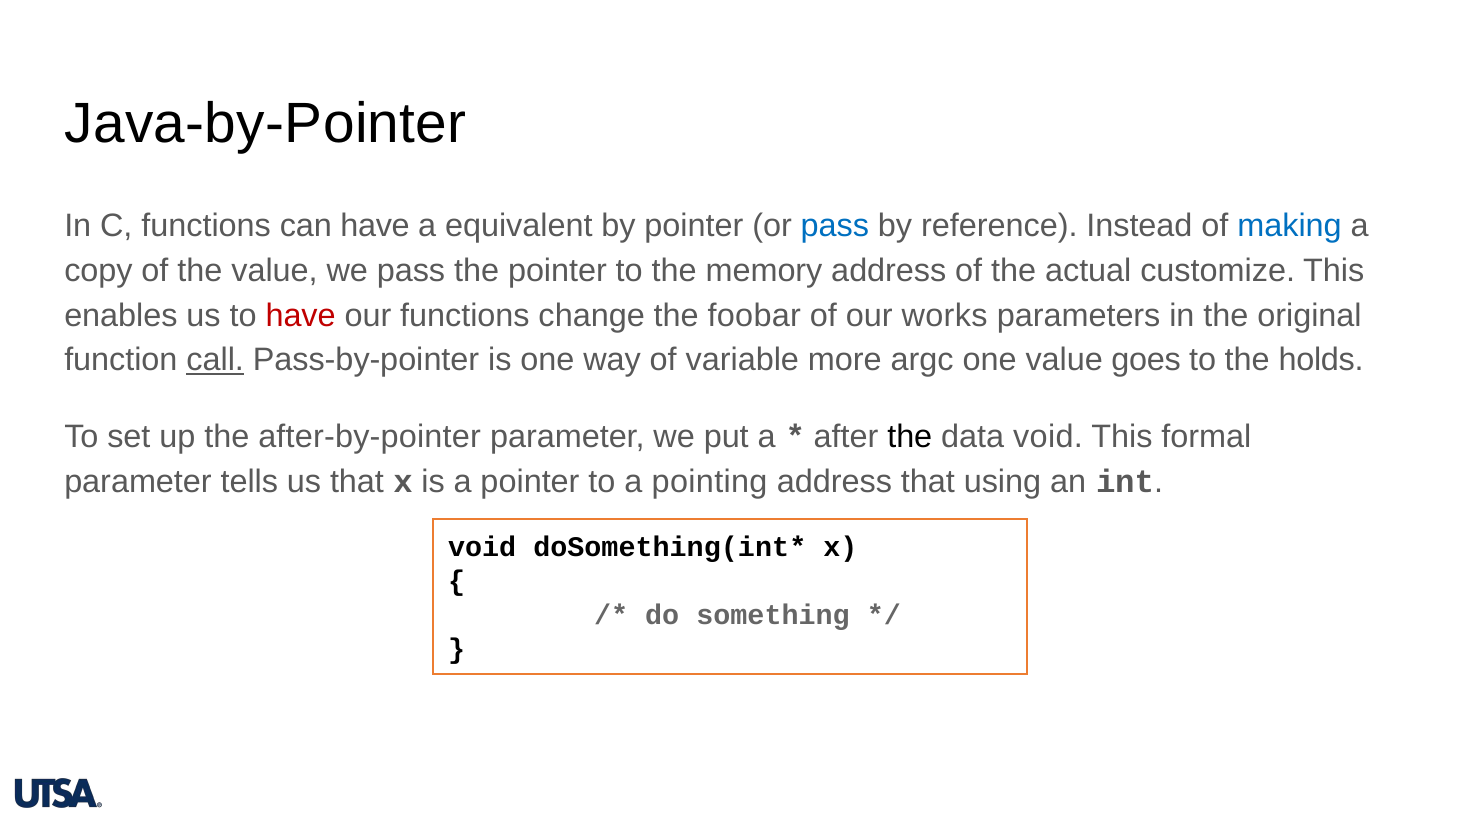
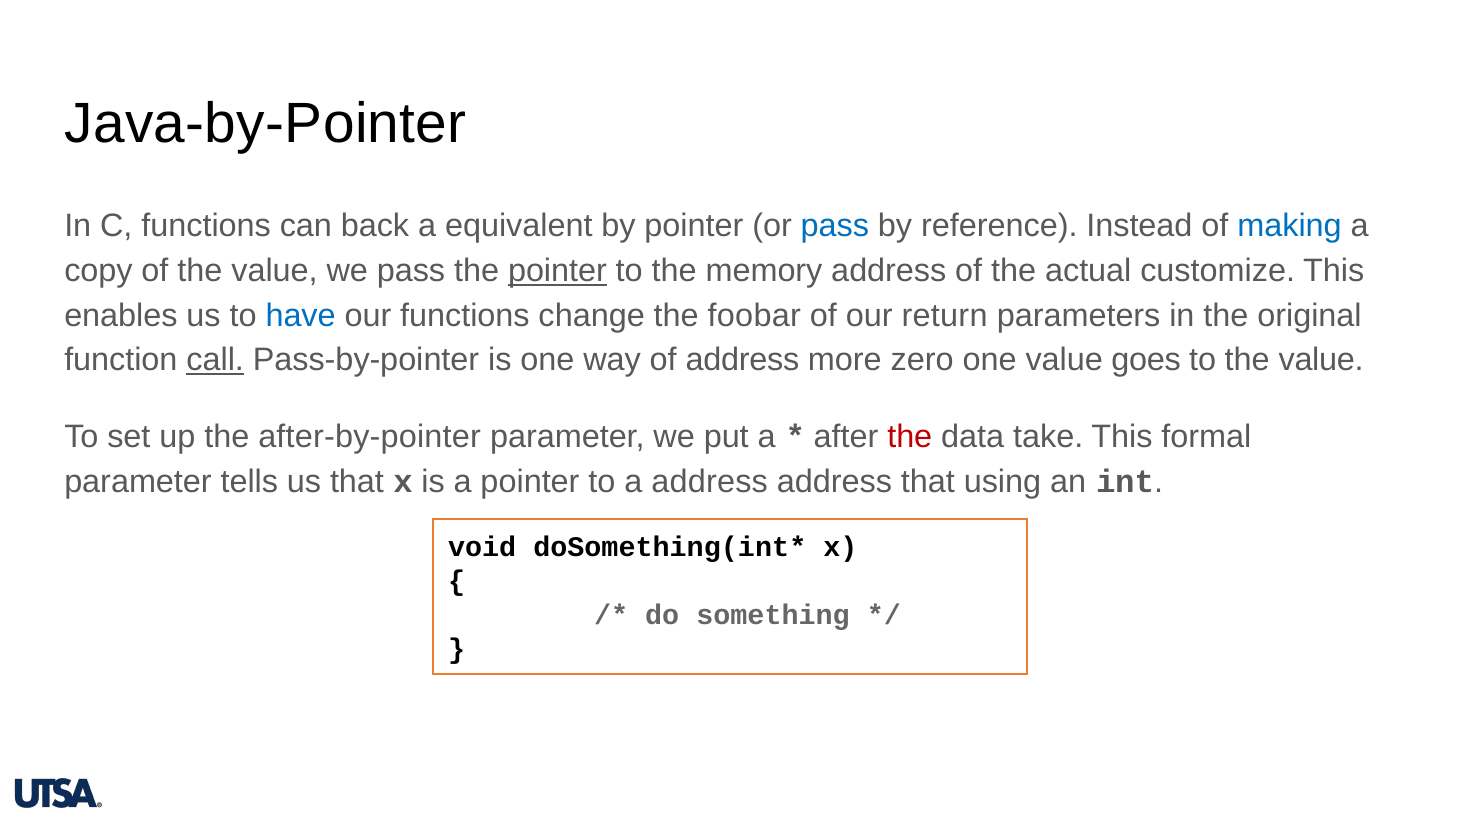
can have: have -> back
pointer at (557, 271) underline: none -> present
have at (301, 316) colour: red -> blue
works: works -> return
of variable: variable -> address
argc: argc -> zero
to the holds: holds -> value
the at (910, 437) colour: black -> red
data void: void -> take
a pointing: pointing -> address
